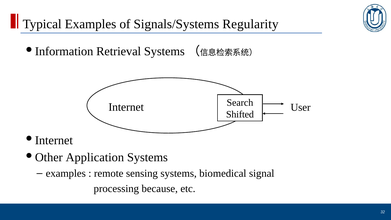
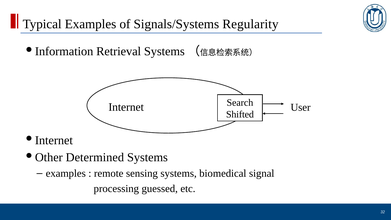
Application: Application -> Determined
because: because -> guessed
